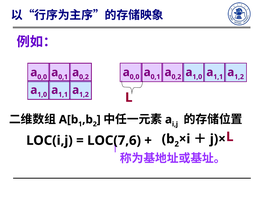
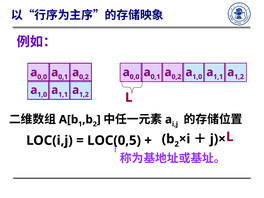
LOC(7,6: LOC(7,6 -> LOC(0,5
